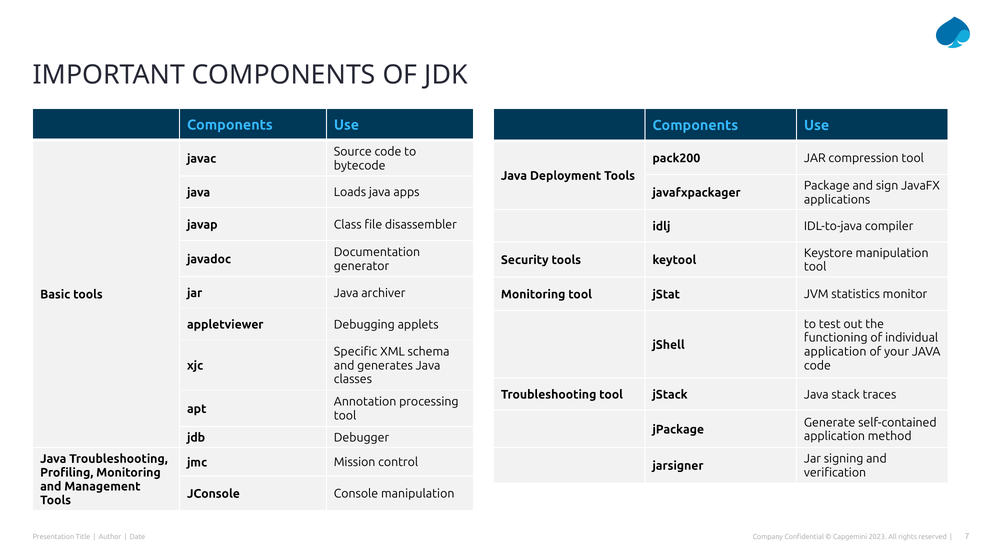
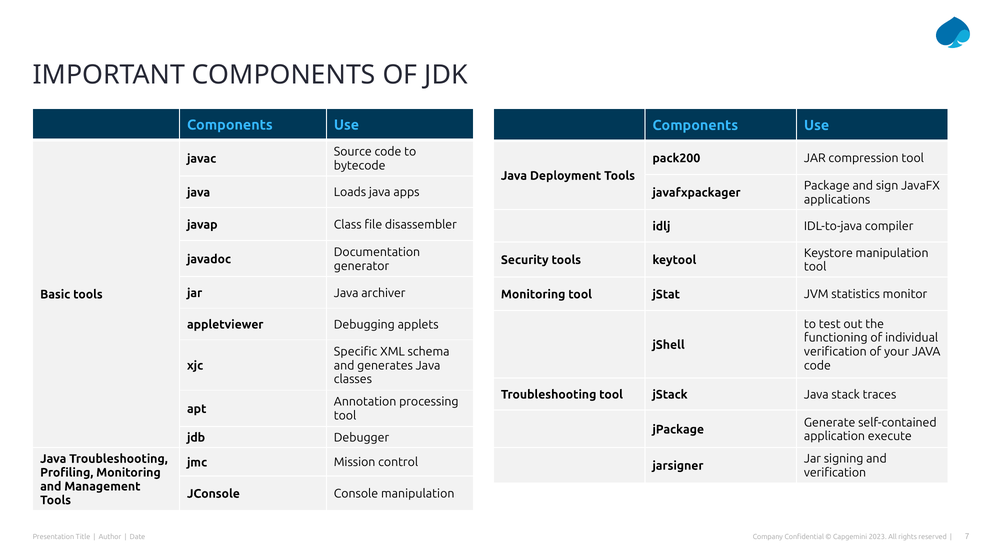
application at (835, 352): application -> verification
method: method -> execute
